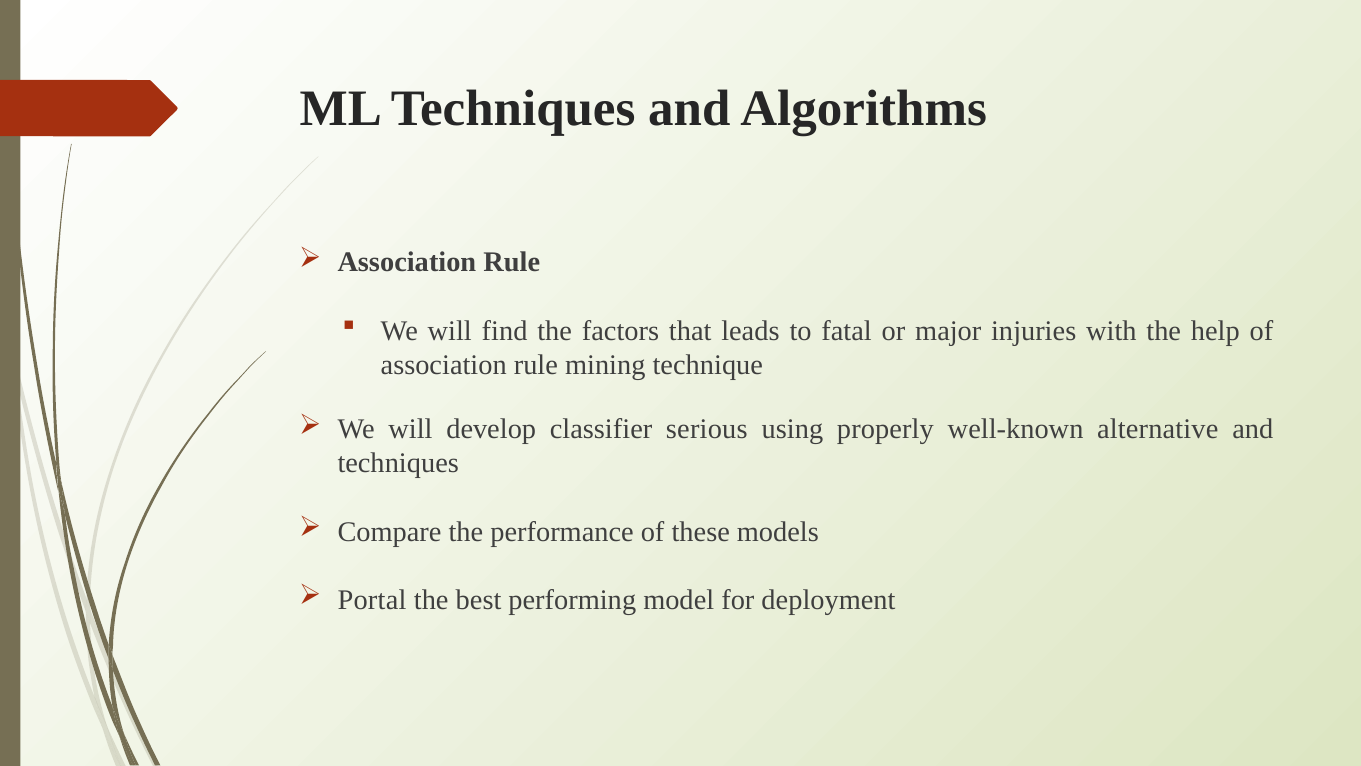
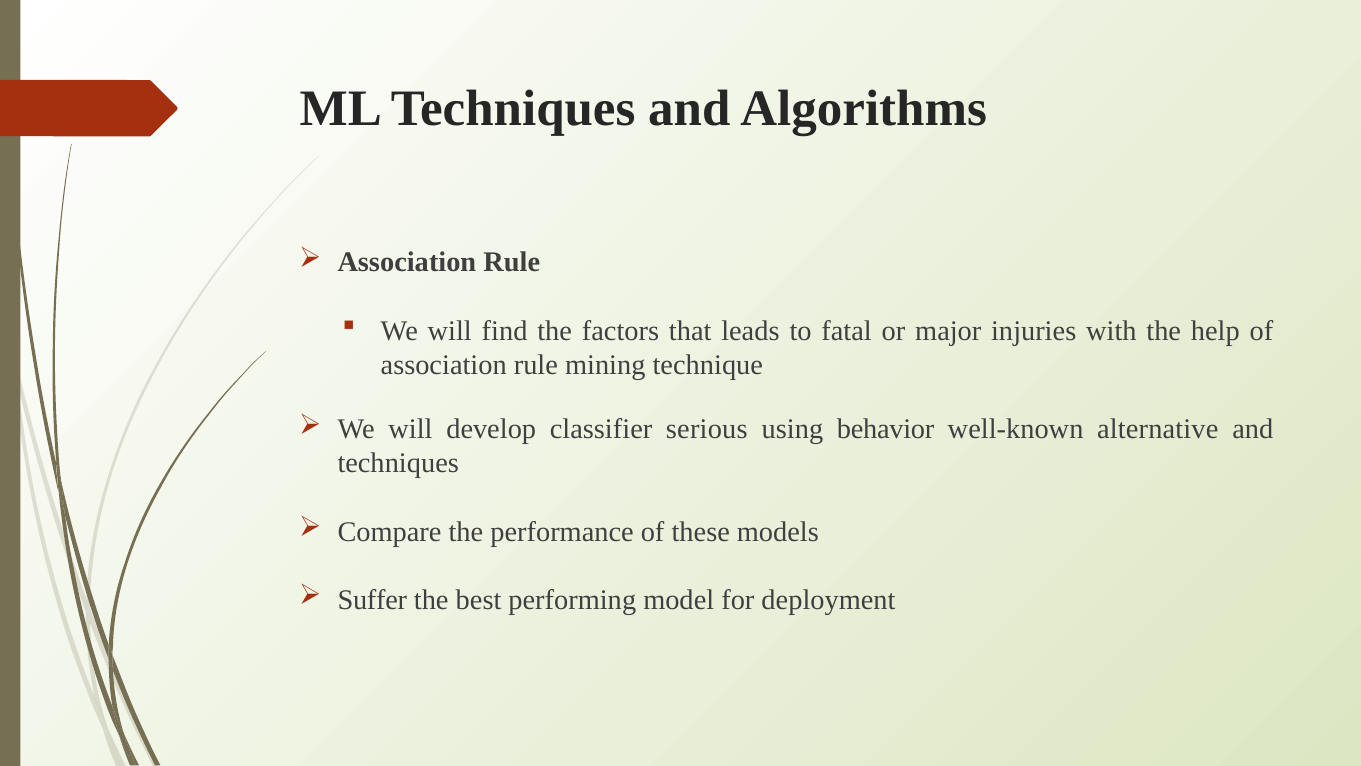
properly: properly -> behavior
Portal: Portal -> Suffer
